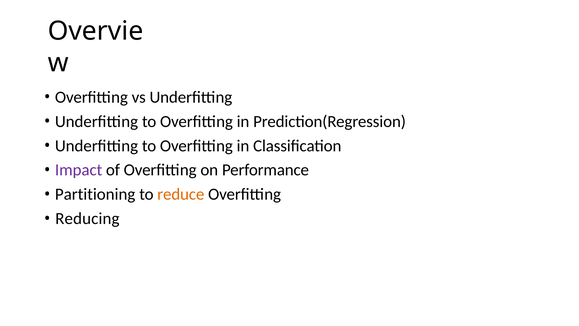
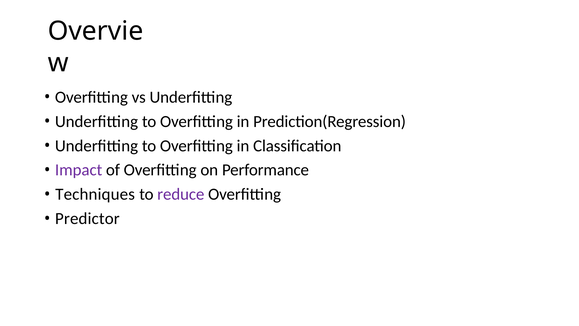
Partitioning: Partitioning -> Techniques
reduce colour: orange -> purple
Reducing: Reducing -> Predictor
